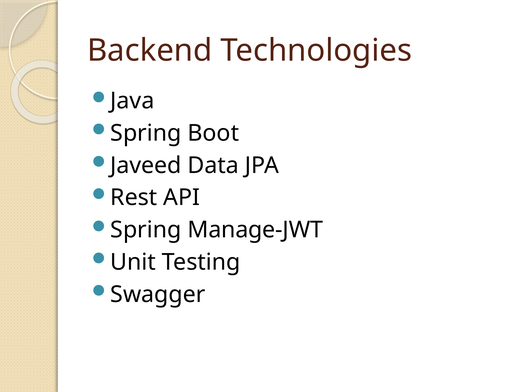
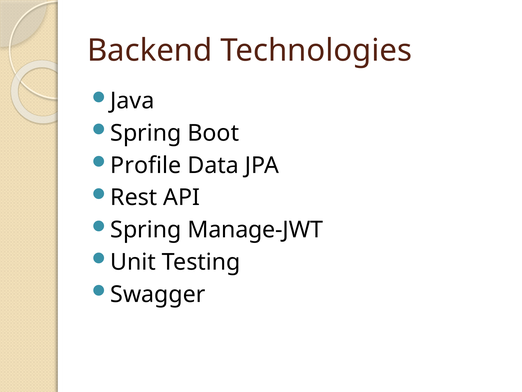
Javeed: Javeed -> Profile
